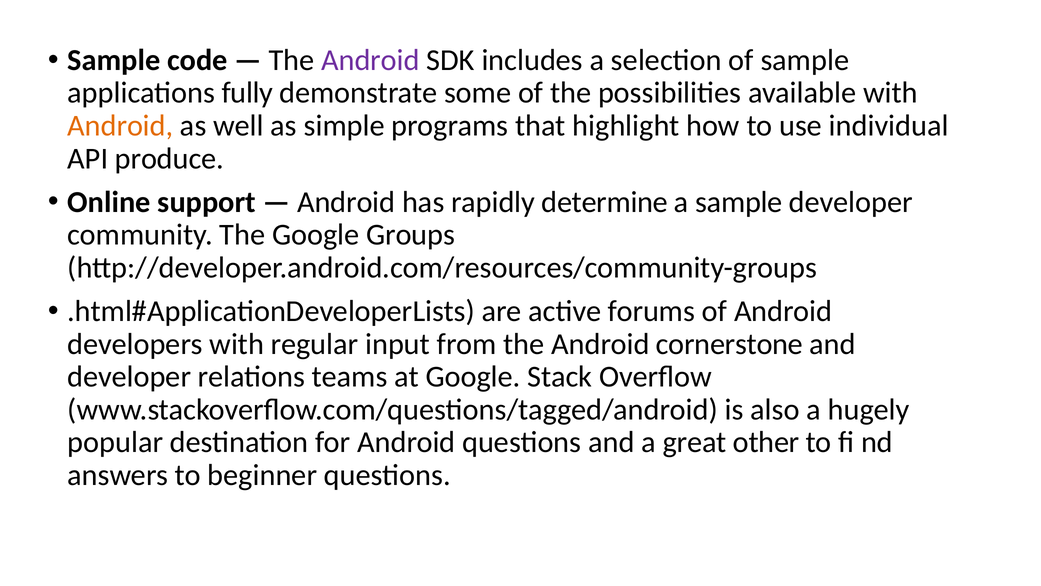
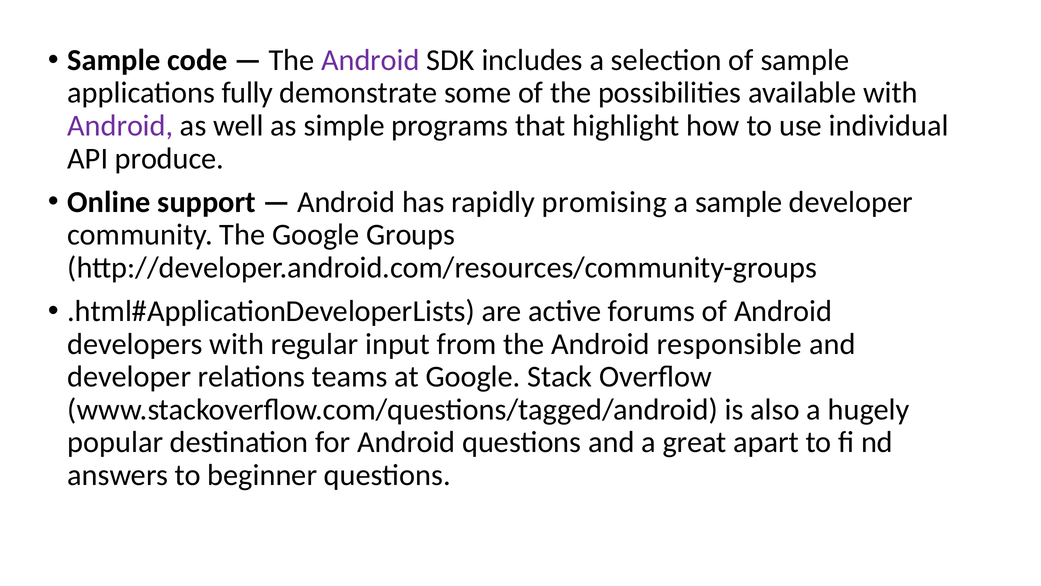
Android at (120, 126) colour: orange -> purple
determine: determine -> promising
cornerstone: cornerstone -> responsible
other: other -> apart
